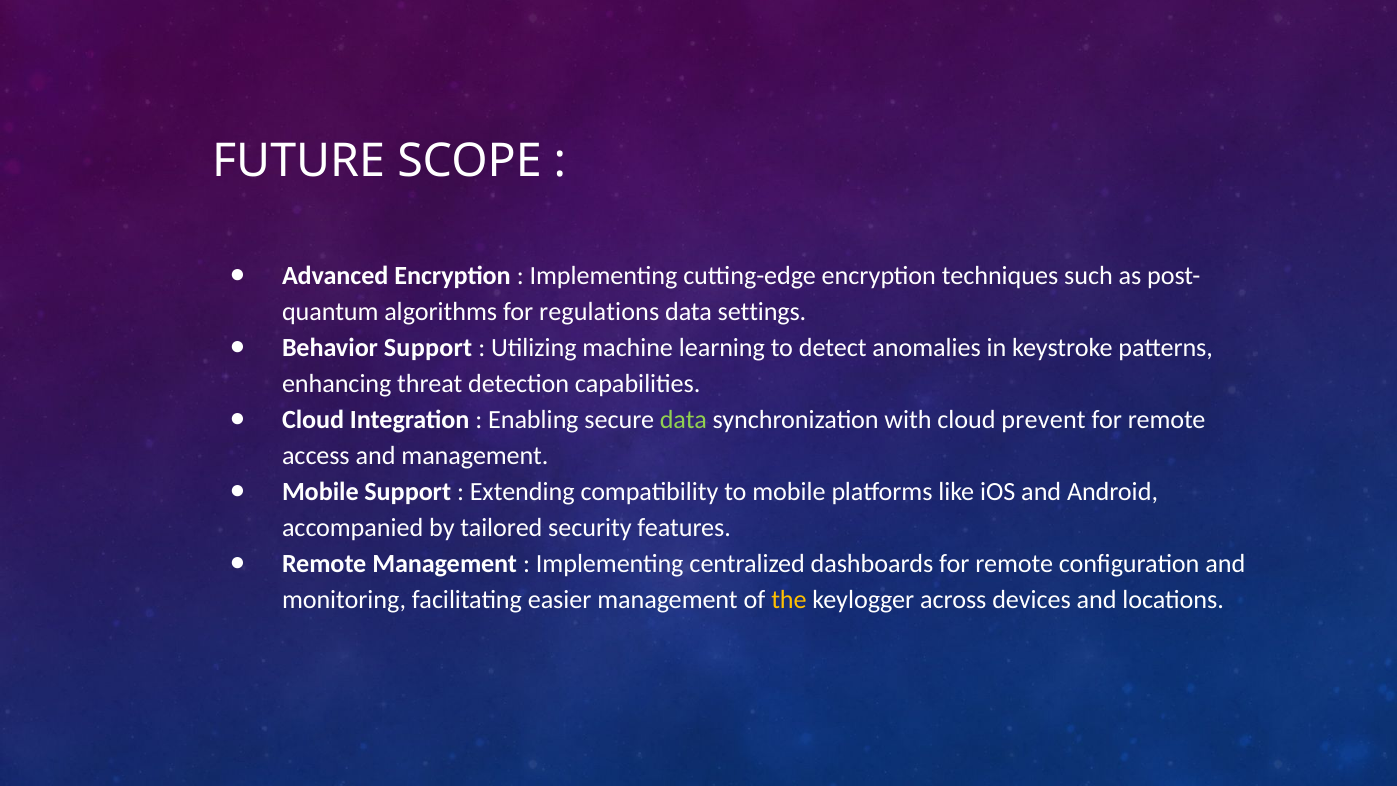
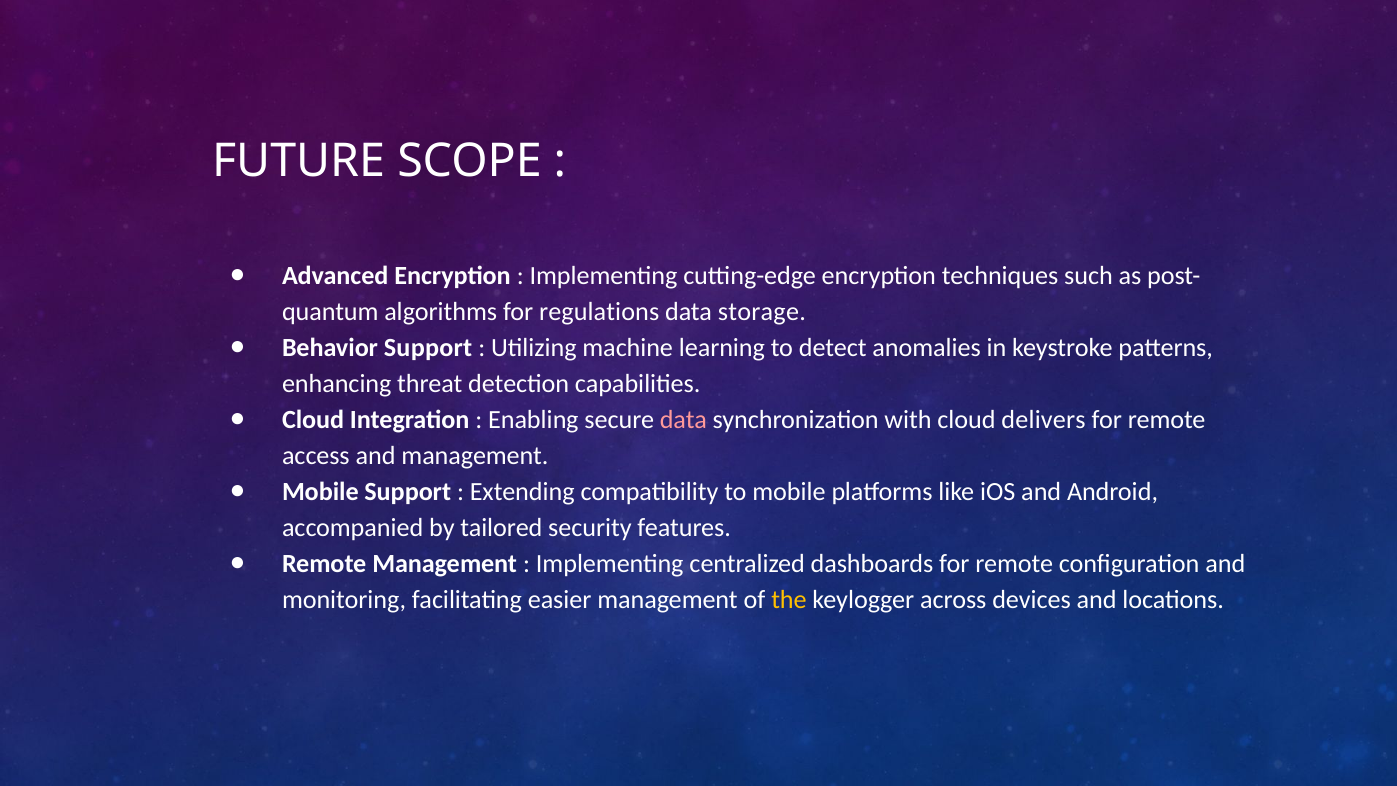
settings: settings -> storage
data at (683, 419) colour: light green -> pink
prevent: prevent -> delivers
